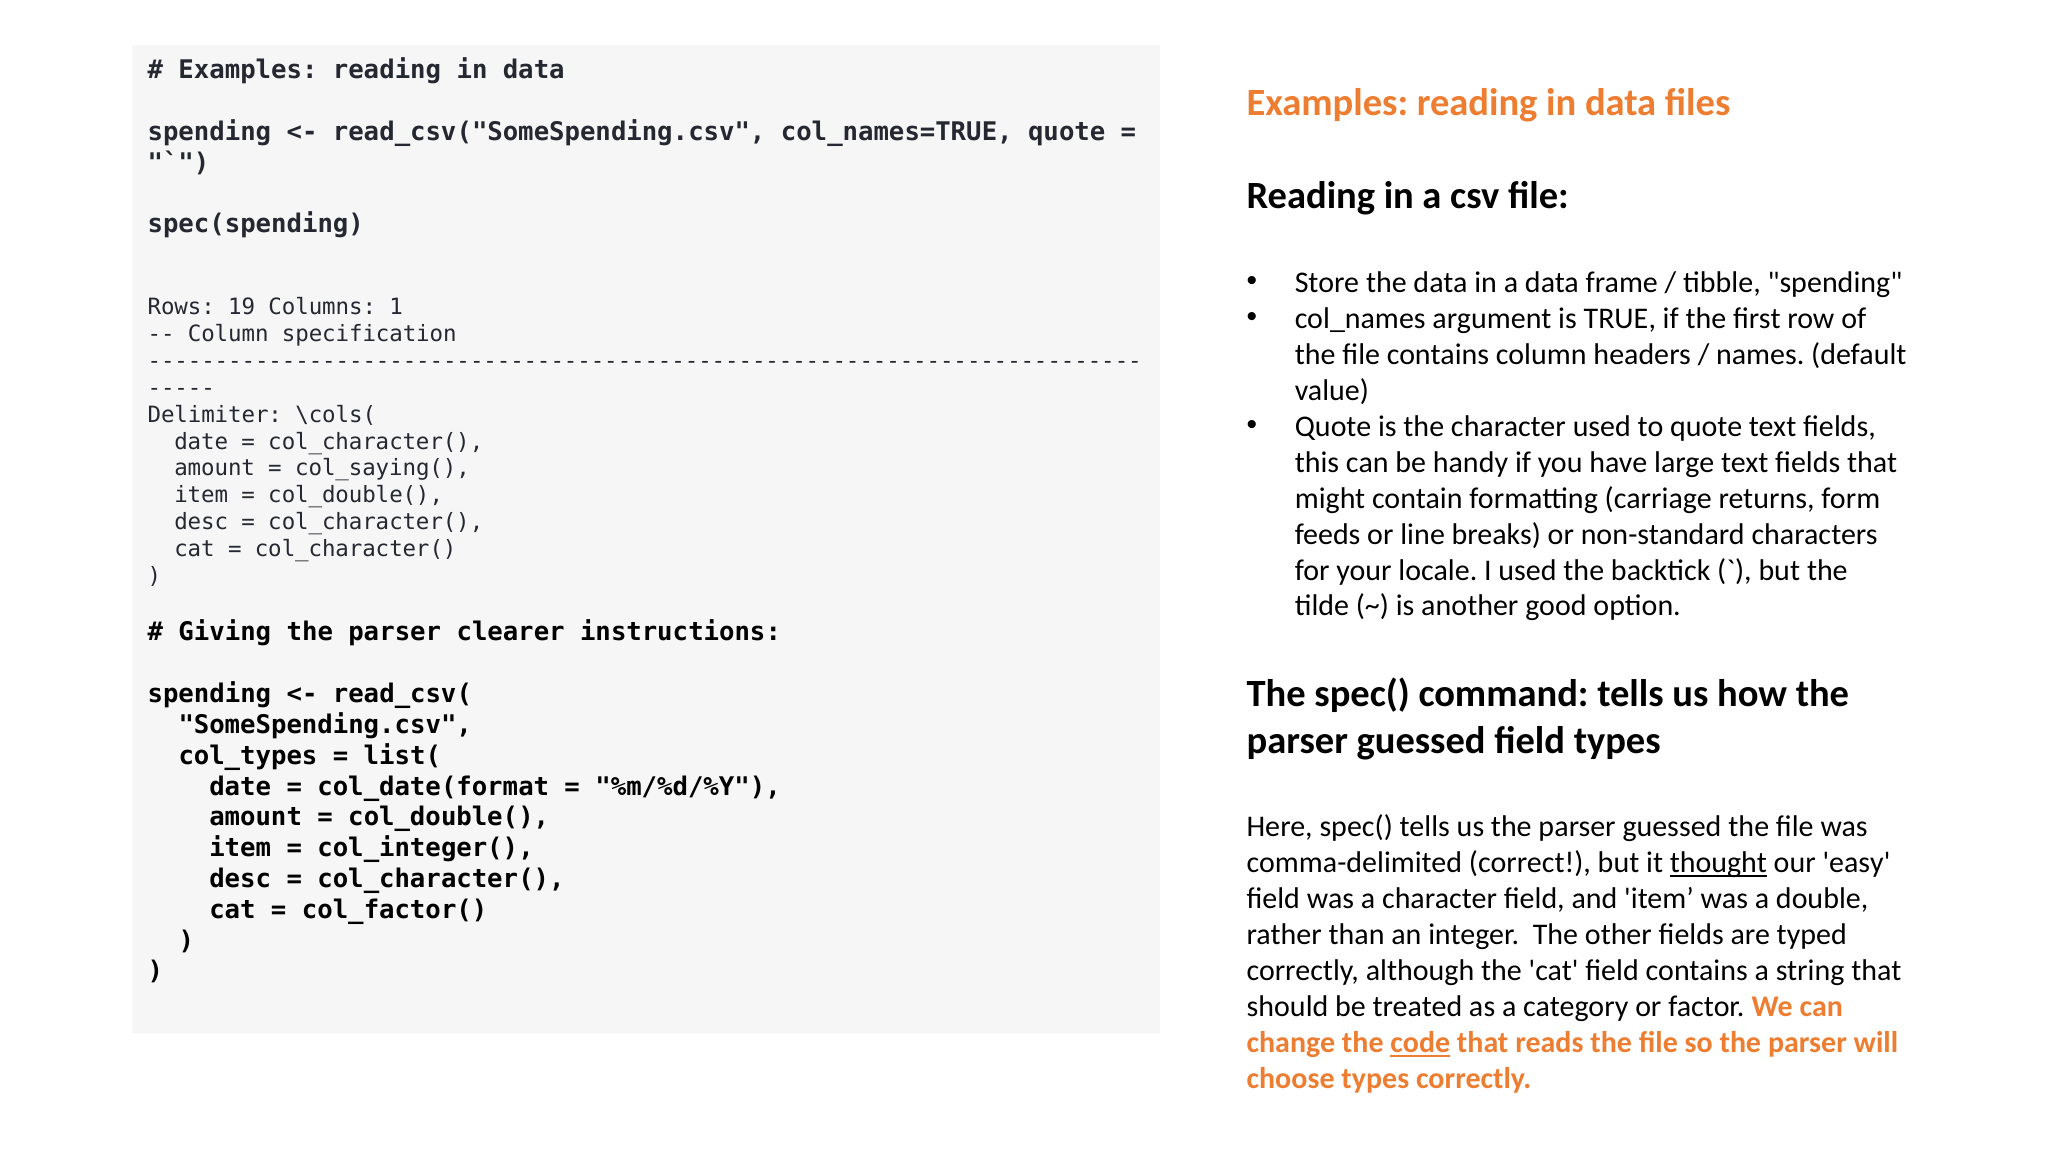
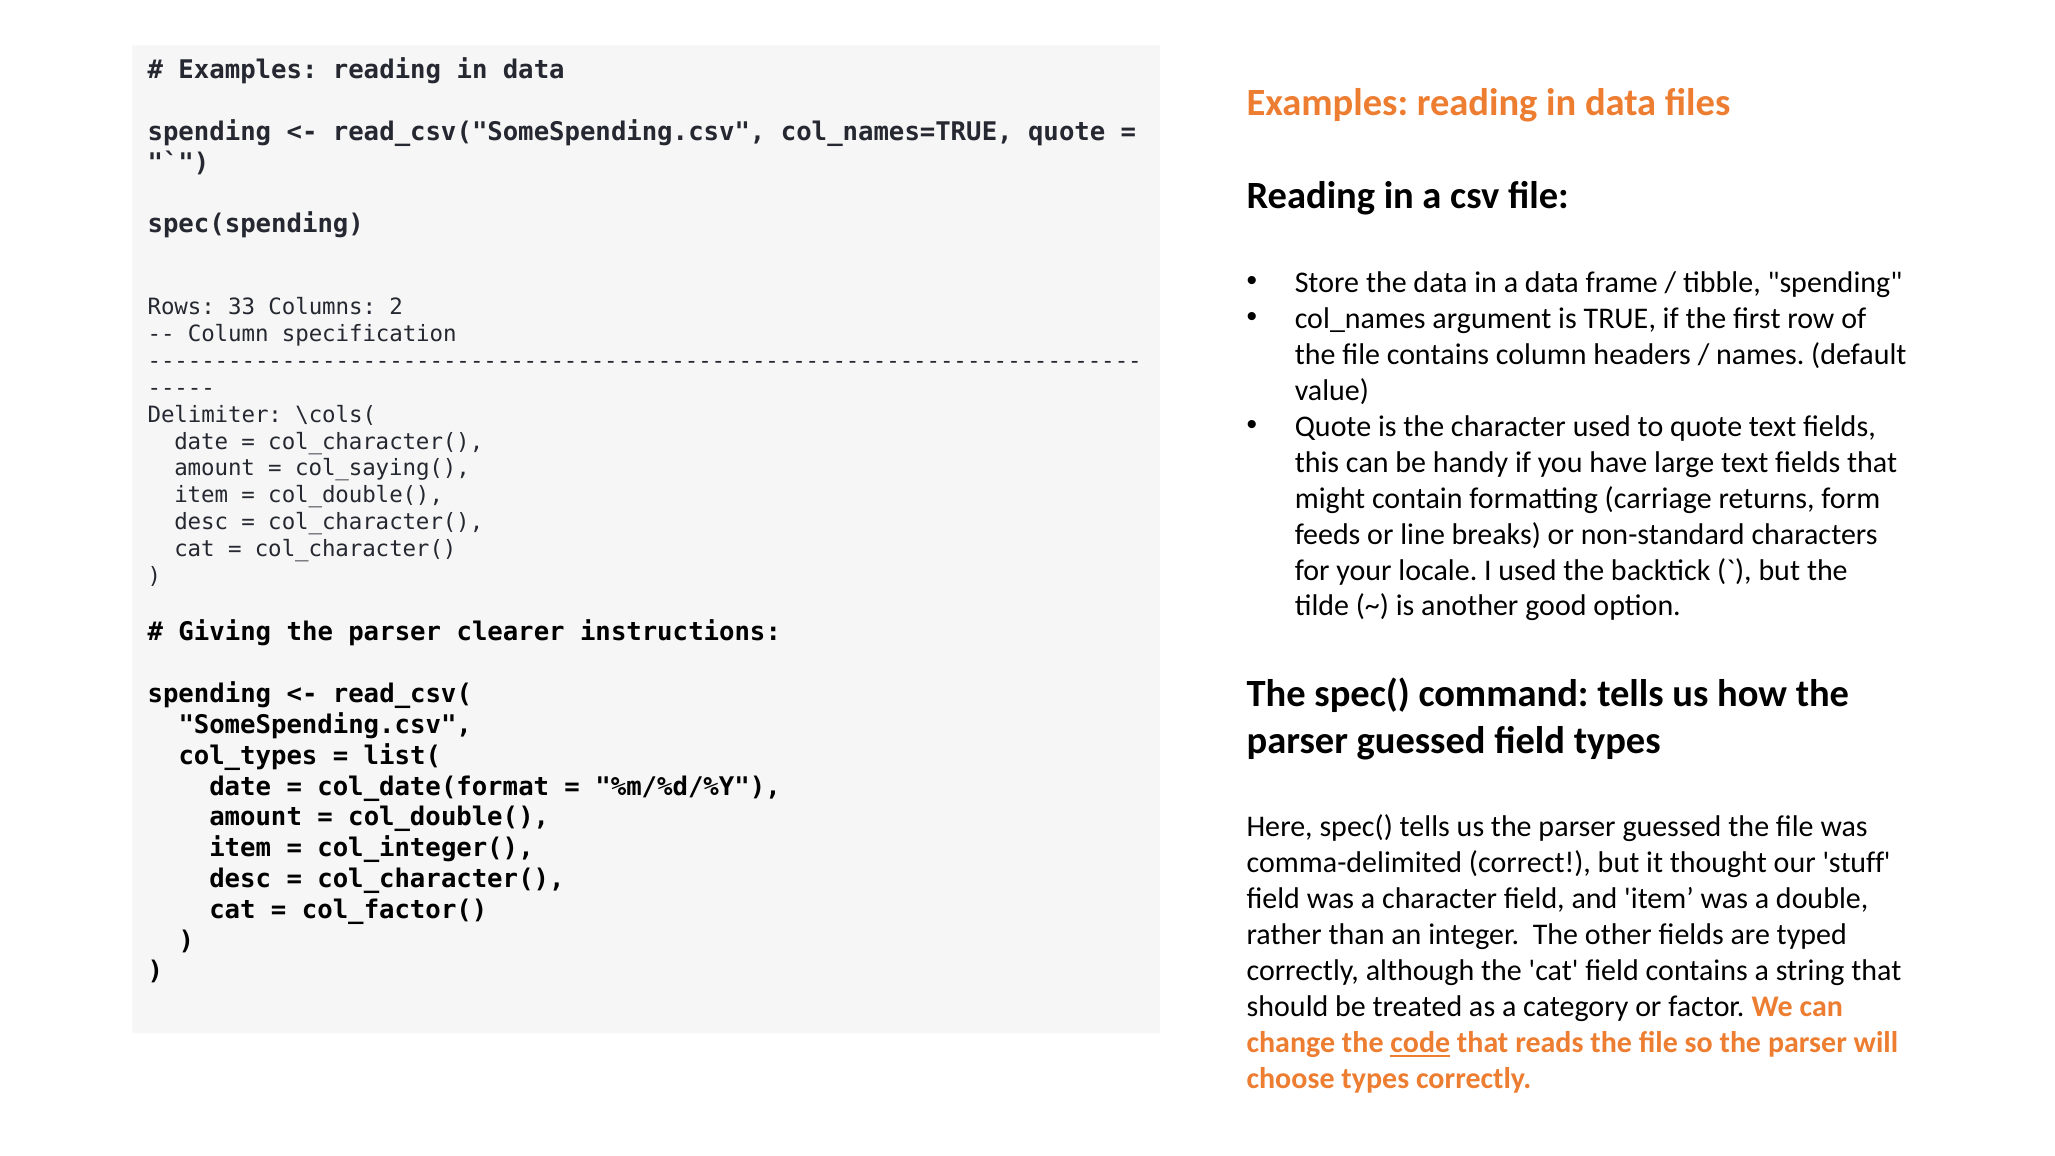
19: 19 -> 33
1: 1 -> 2
thought underline: present -> none
easy: easy -> stuff
